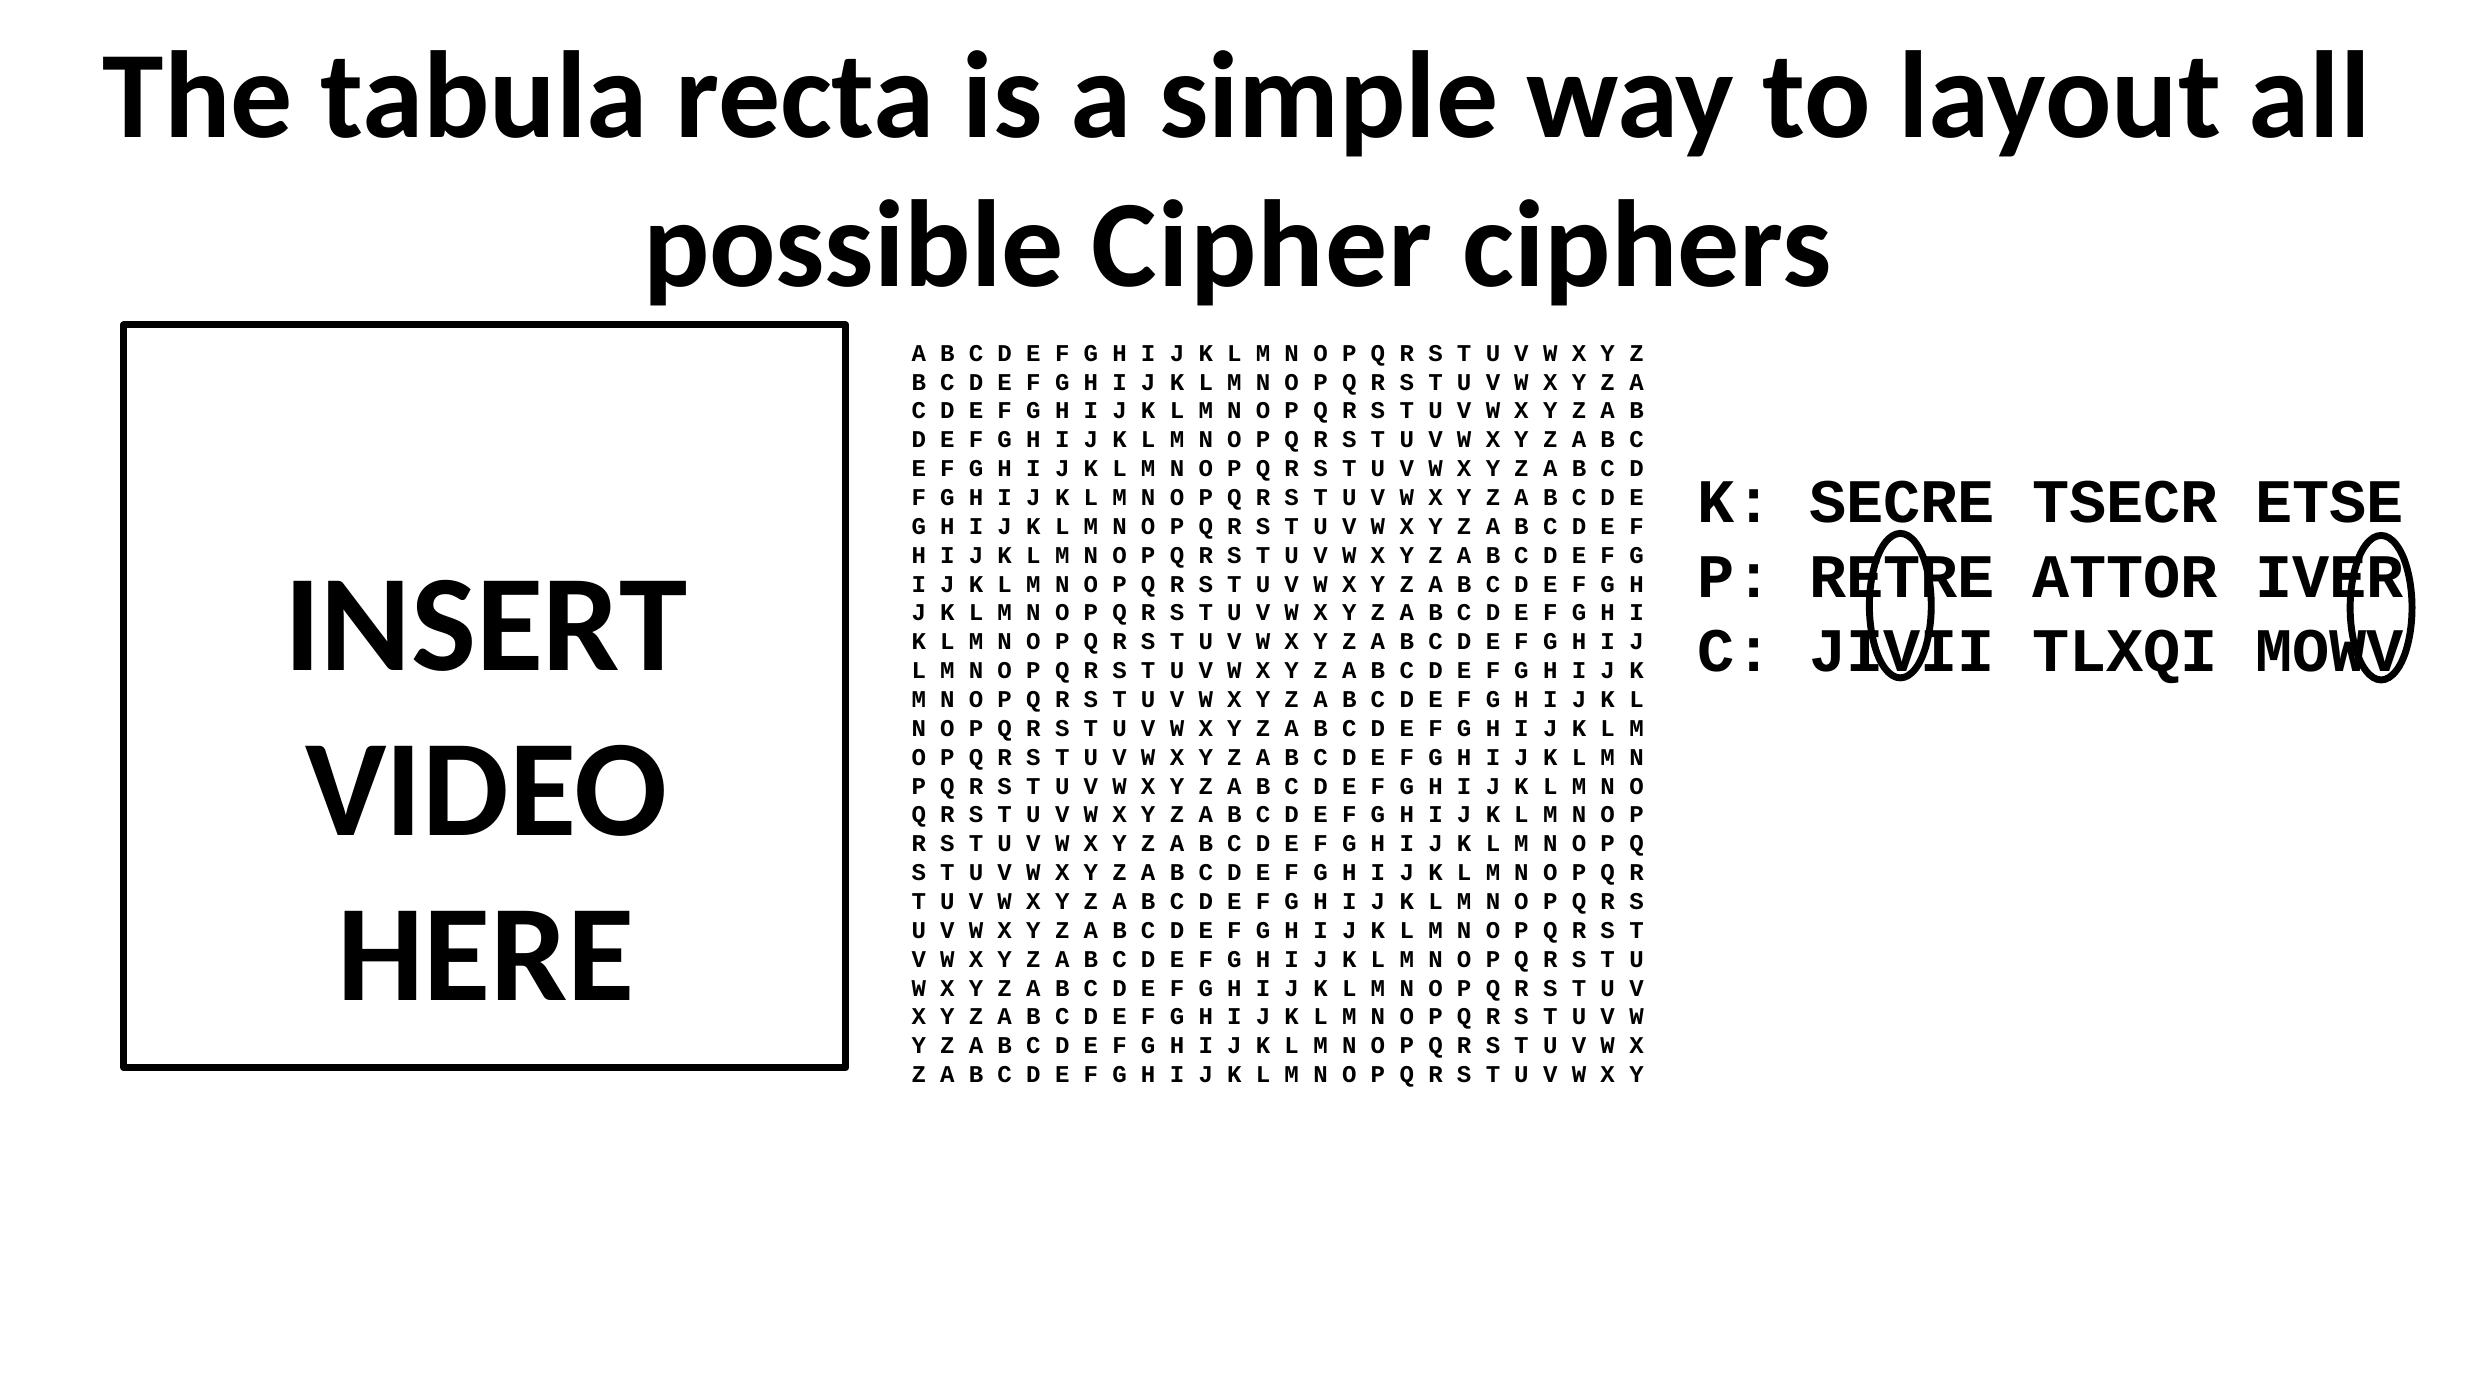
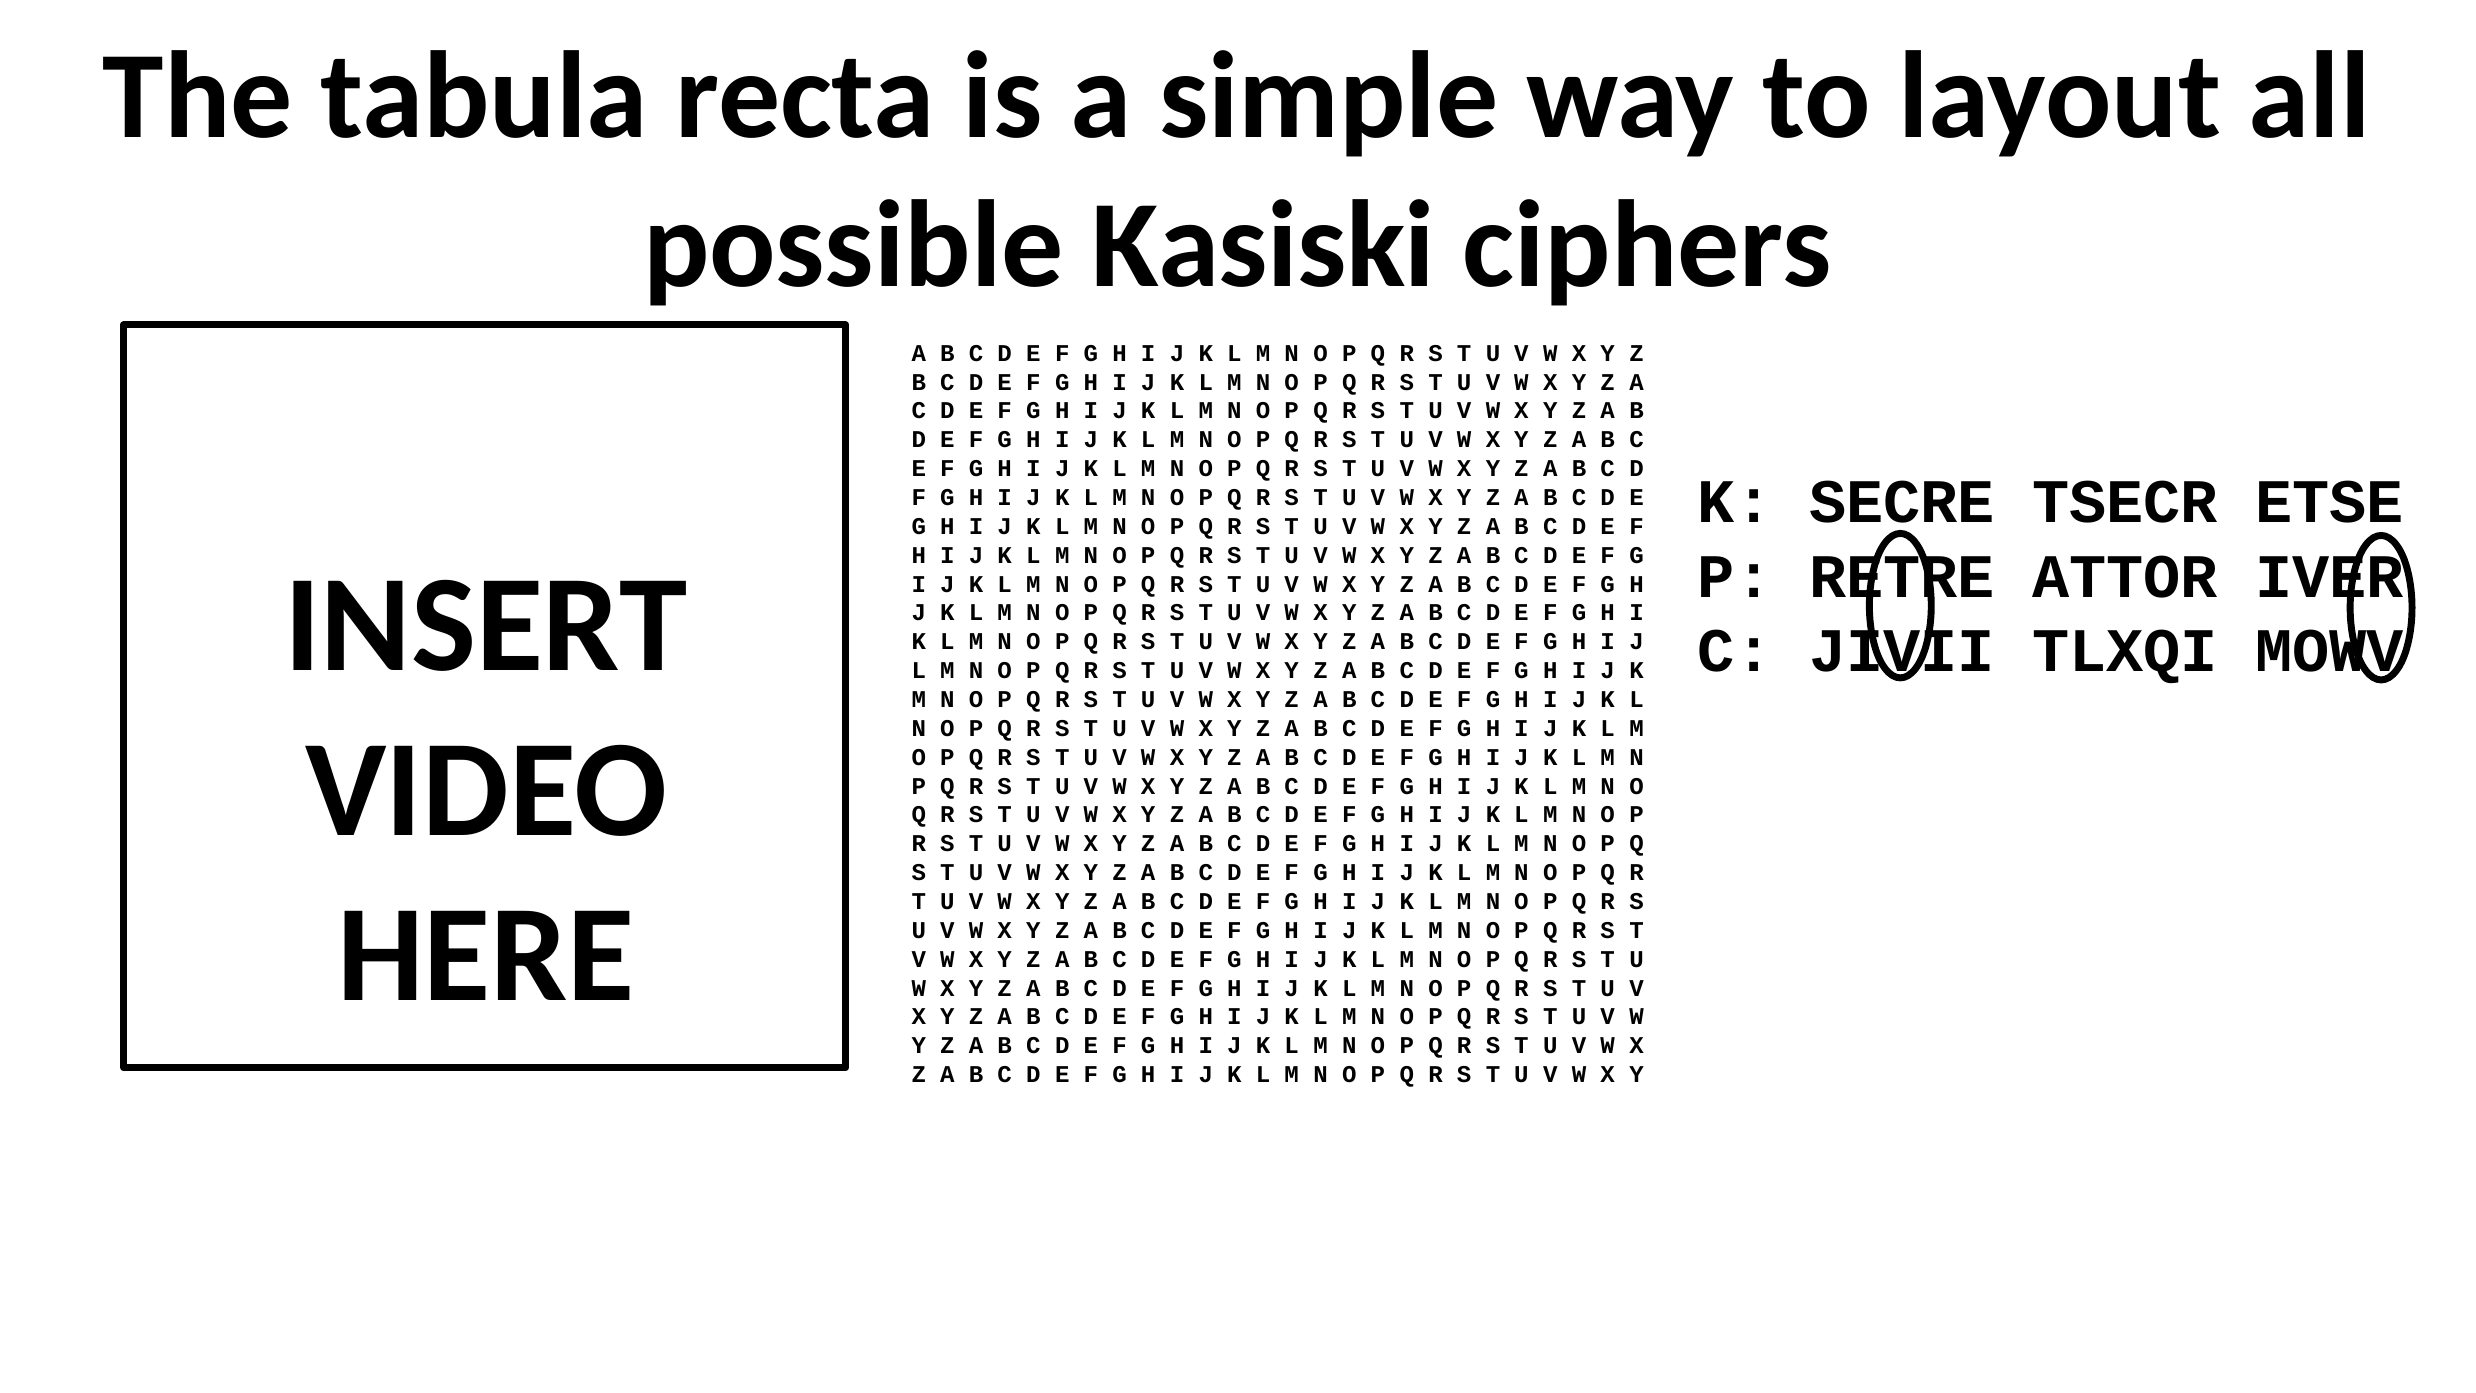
Cipher: Cipher -> Kasiski
